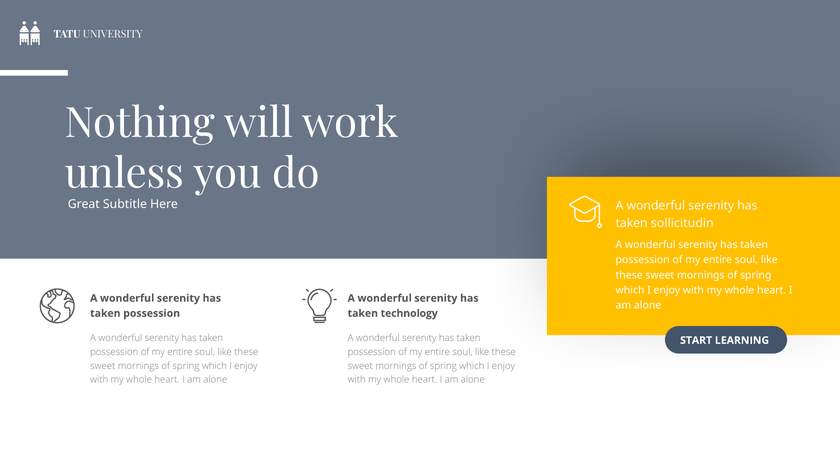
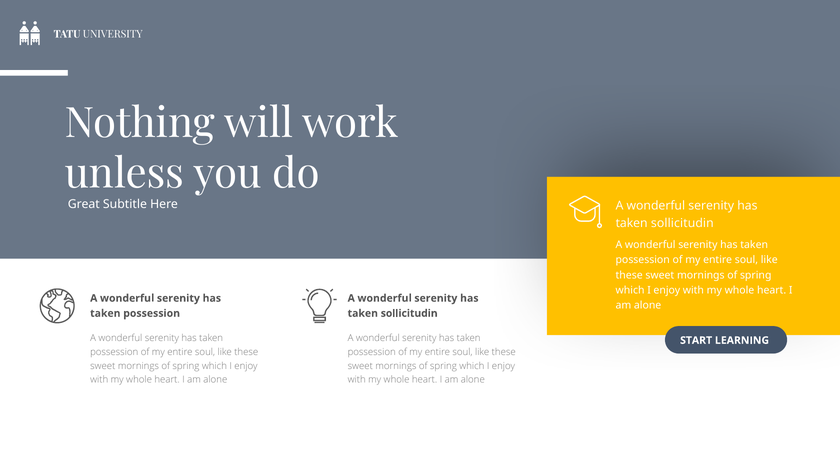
technology at (409, 314): technology -> sollicitudin
